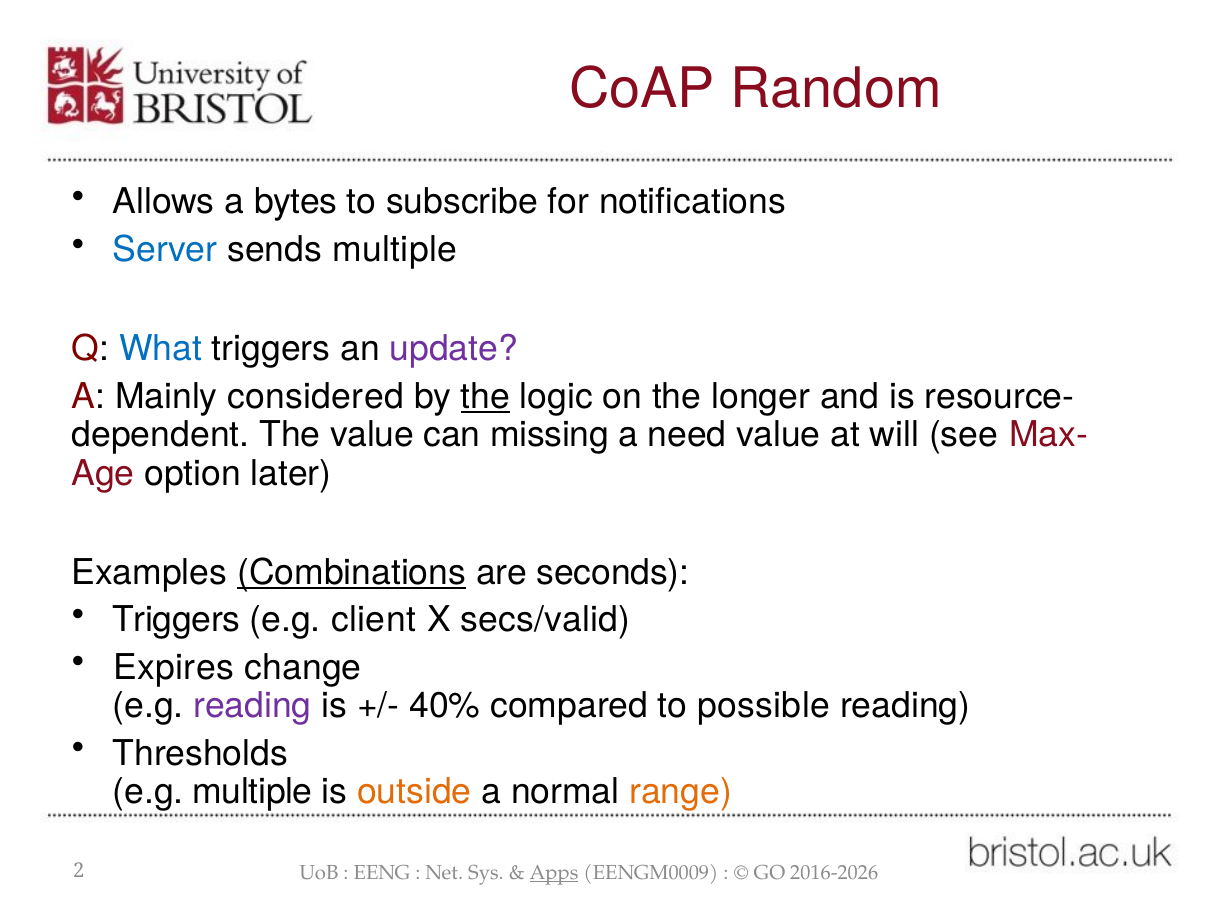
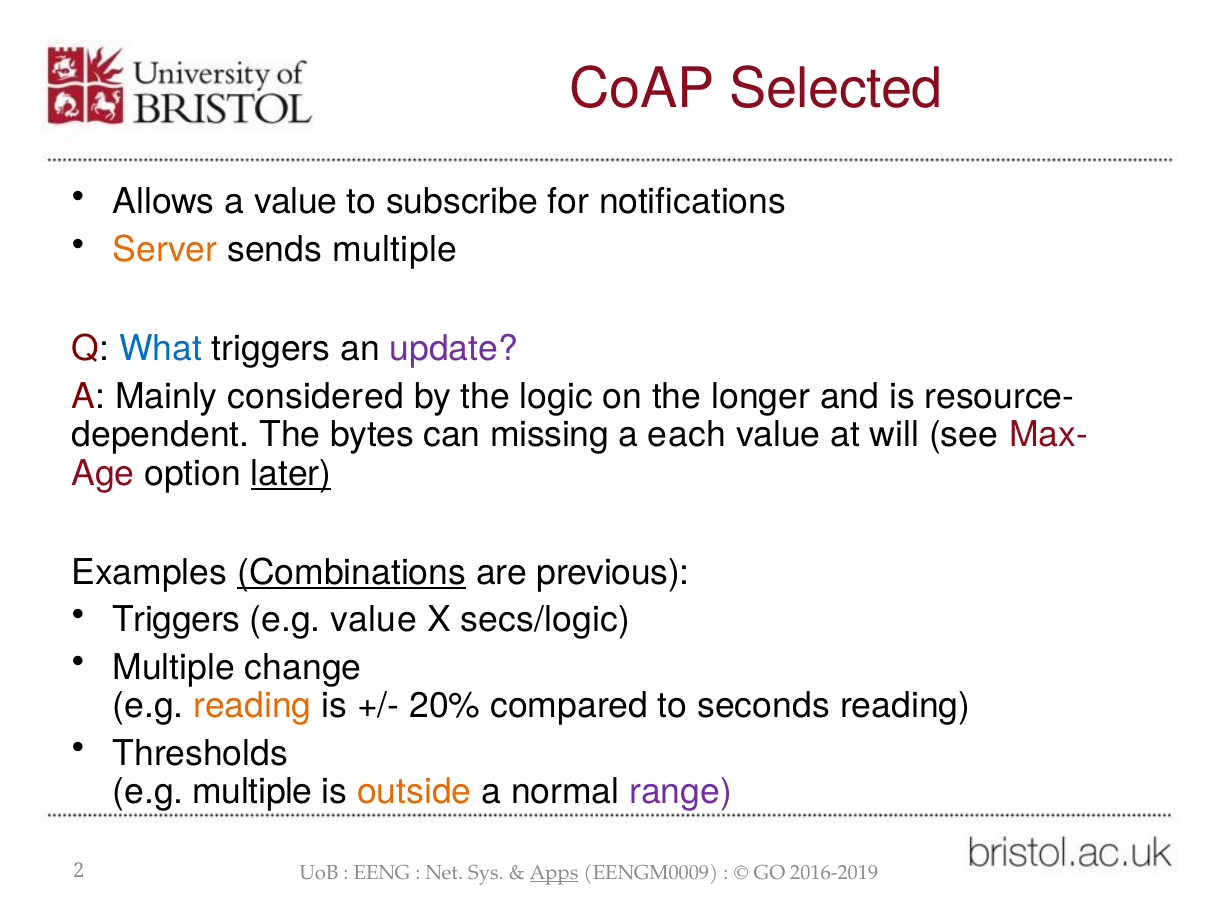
Random: Random -> Selected
a bytes: bytes -> value
Server colour: blue -> orange
the at (486, 397) underline: present -> none
The value: value -> bytes
need: need -> each
later underline: none -> present
seconds: seconds -> previous
e.g client: client -> value
secs/valid: secs/valid -> secs/logic
Expires at (174, 668): Expires -> Multiple
reading at (253, 706) colour: purple -> orange
40%: 40% -> 20%
possible: possible -> seconds
range colour: orange -> purple
2016-2026: 2016-2026 -> 2016-2019
